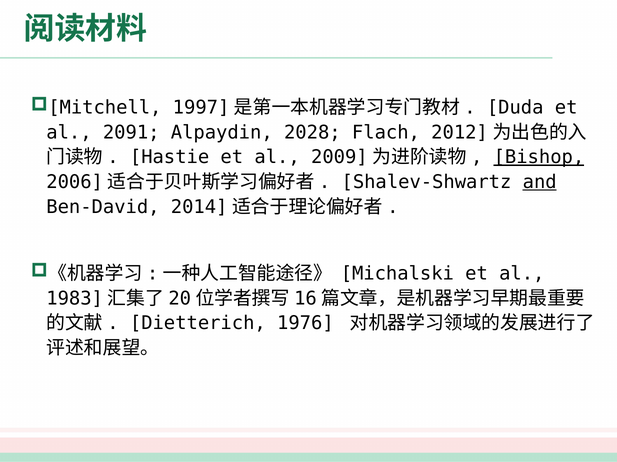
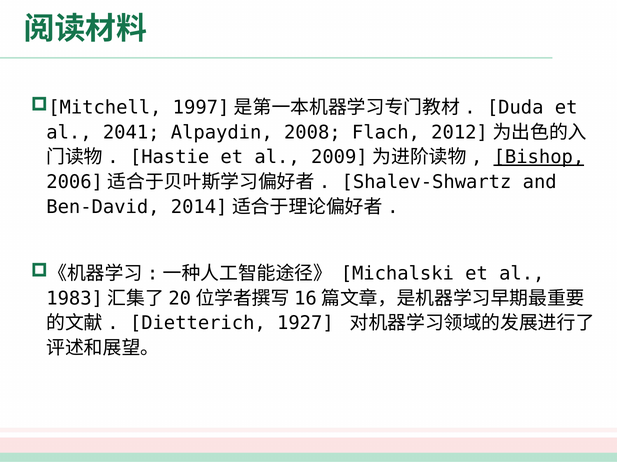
2091: 2091 -> 2041
2028: 2028 -> 2008
and underline: present -> none
1976: 1976 -> 1927
